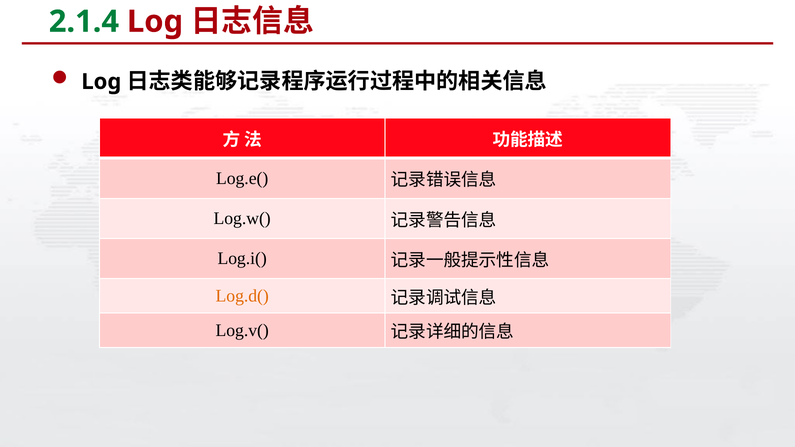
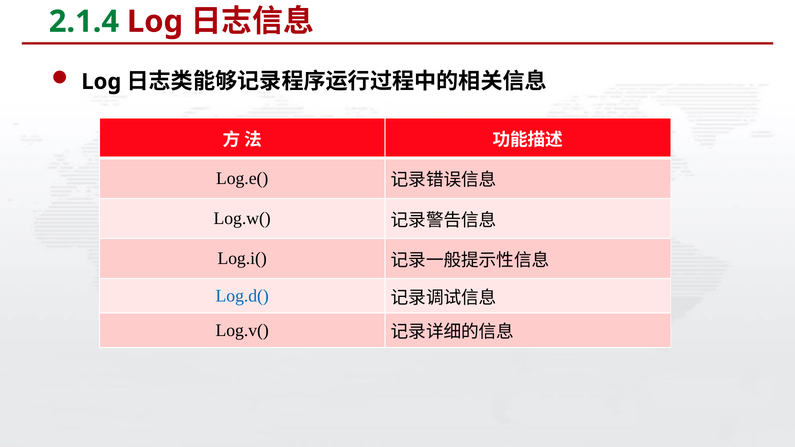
Log.d( colour: orange -> blue
